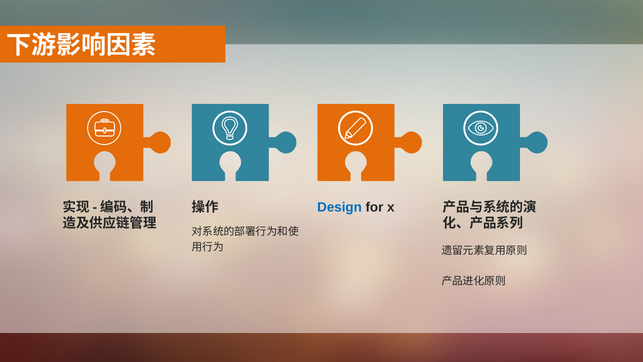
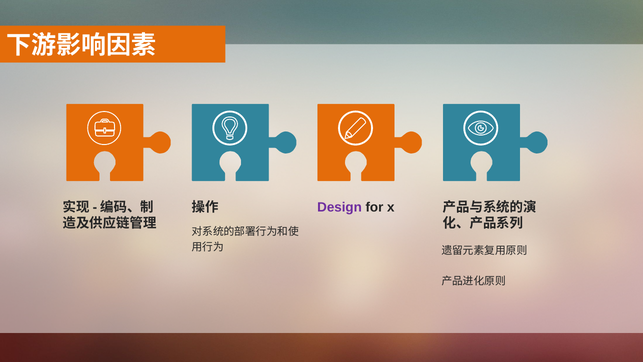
Design colour: blue -> purple
